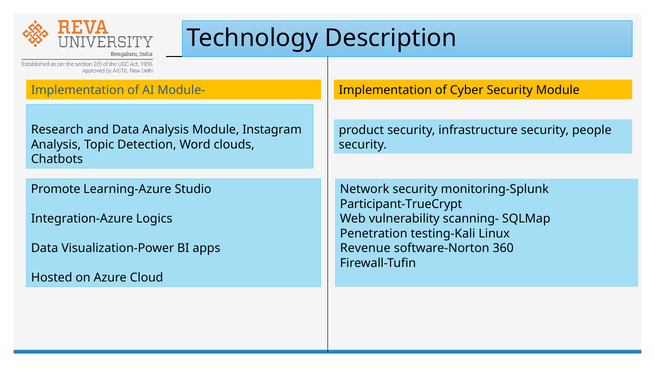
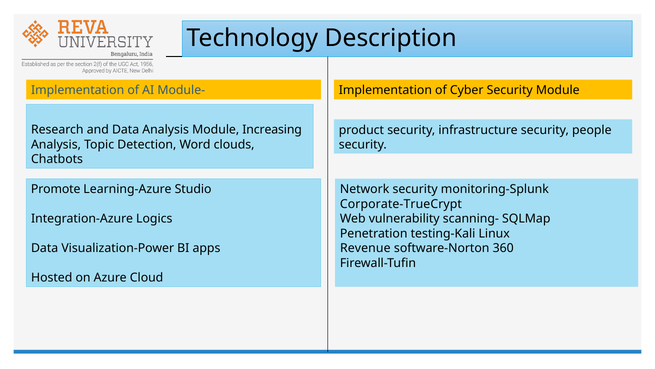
Instagram: Instagram -> Increasing
Participant-TrueCrypt: Participant-TrueCrypt -> Corporate-TrueCrypt
